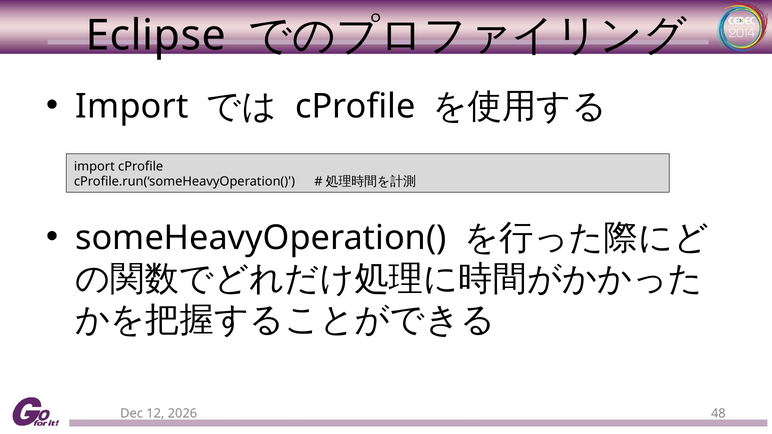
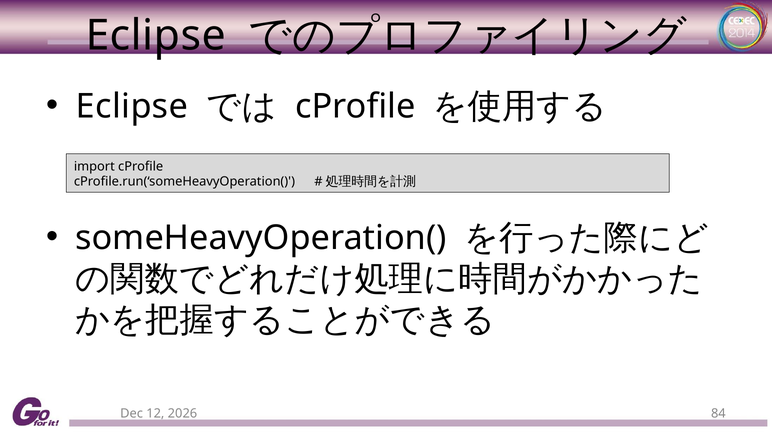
Import at (132, 106): Import -> Eclipse
48: 48 -> 84
